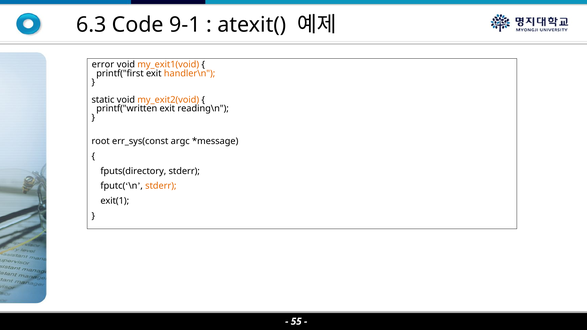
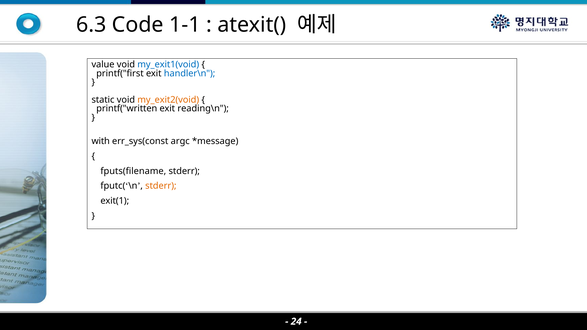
9-1: 9-1 -> 1-1
error: error -> value
my_exit1(void colour: orange -> blue
handler\n colour: orange -> blue
root: root -> with
fputs(directory: fputs(directory -> fputs(filename
55: 55 -> 24
